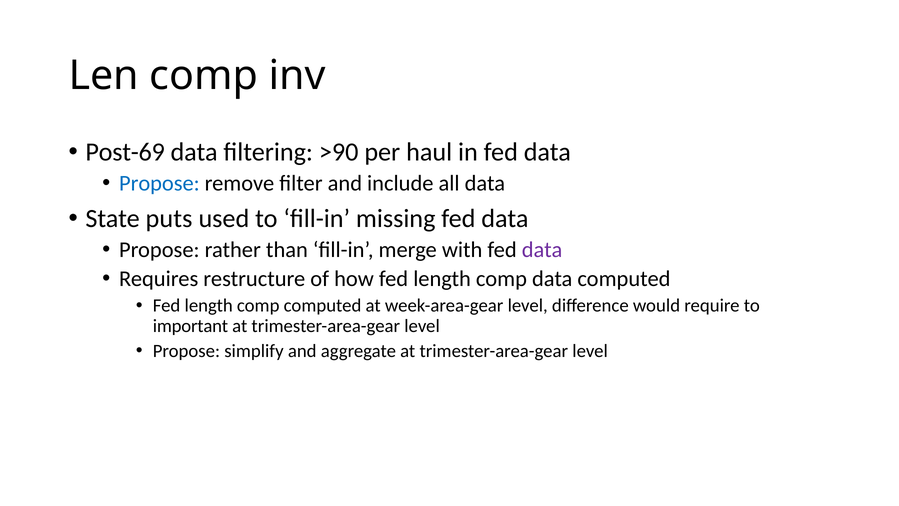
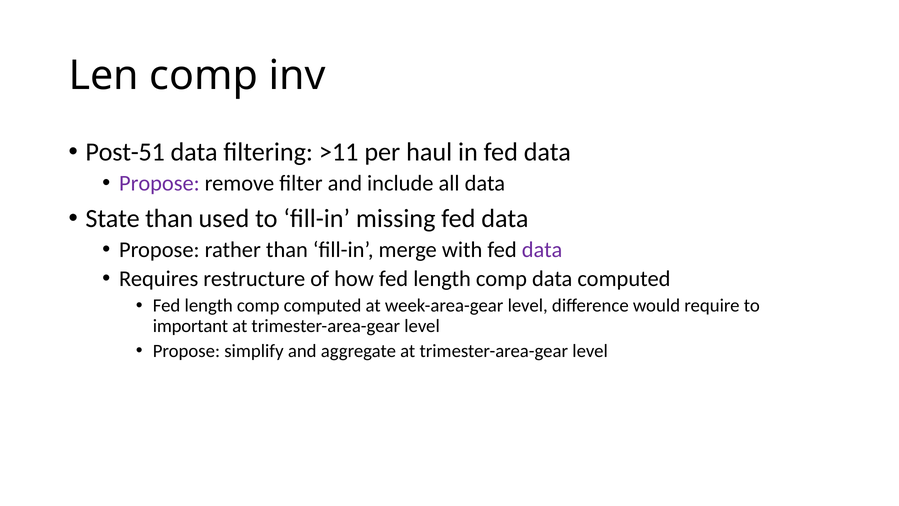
Post-69: Post-69 -> Post-51
>90: >90 -> >11
Propose at (159, 183) colour: blue -> purple
State puts: puts -> than
